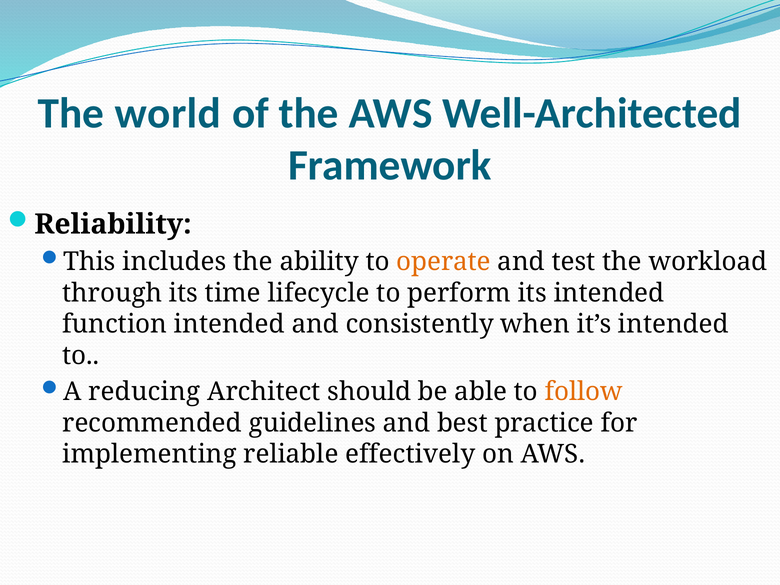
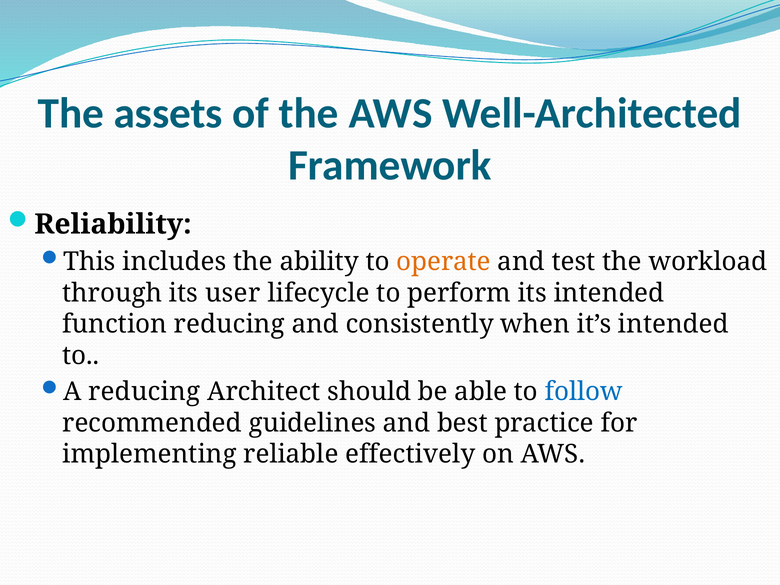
world: world -> assets
time: time -> user
function intended: intended -> reducing
follow colour: orange -> blue
